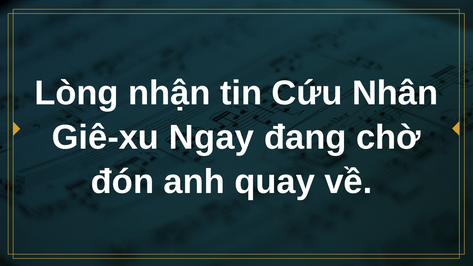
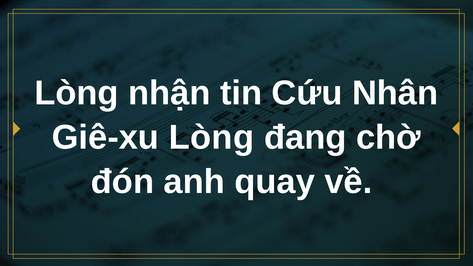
Giê-xu Ngay: Ngay -> Lòng
